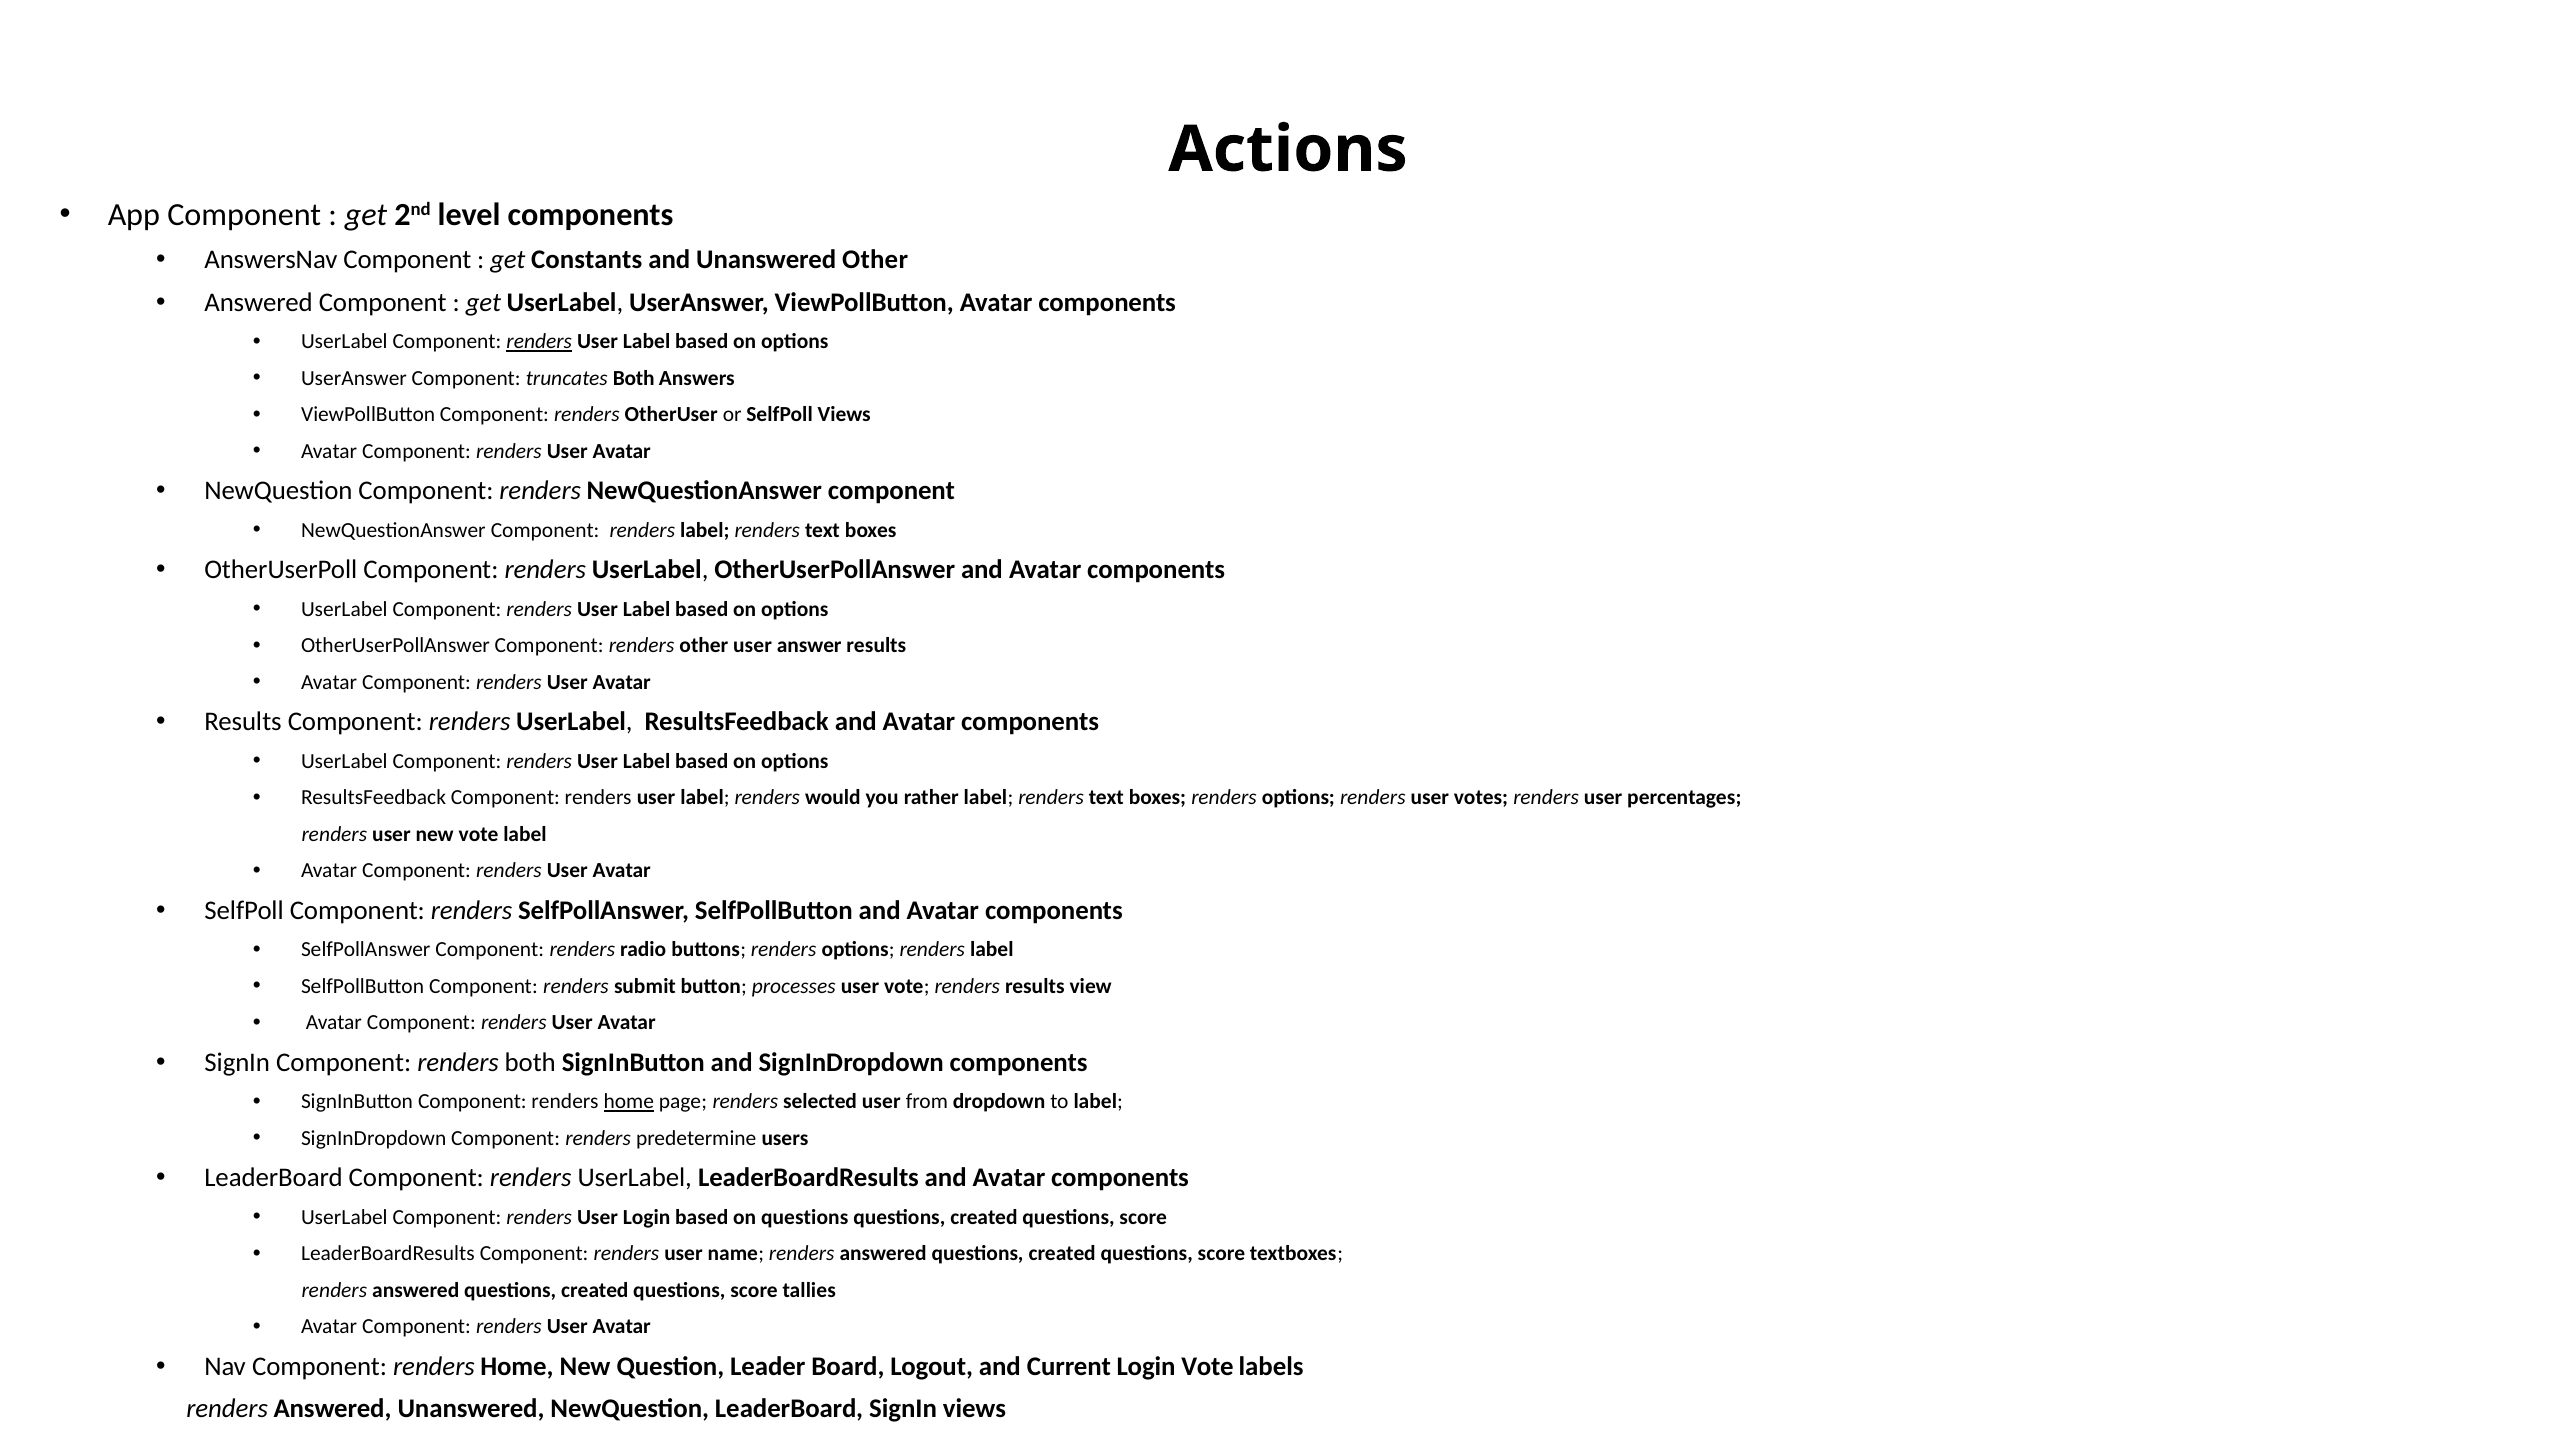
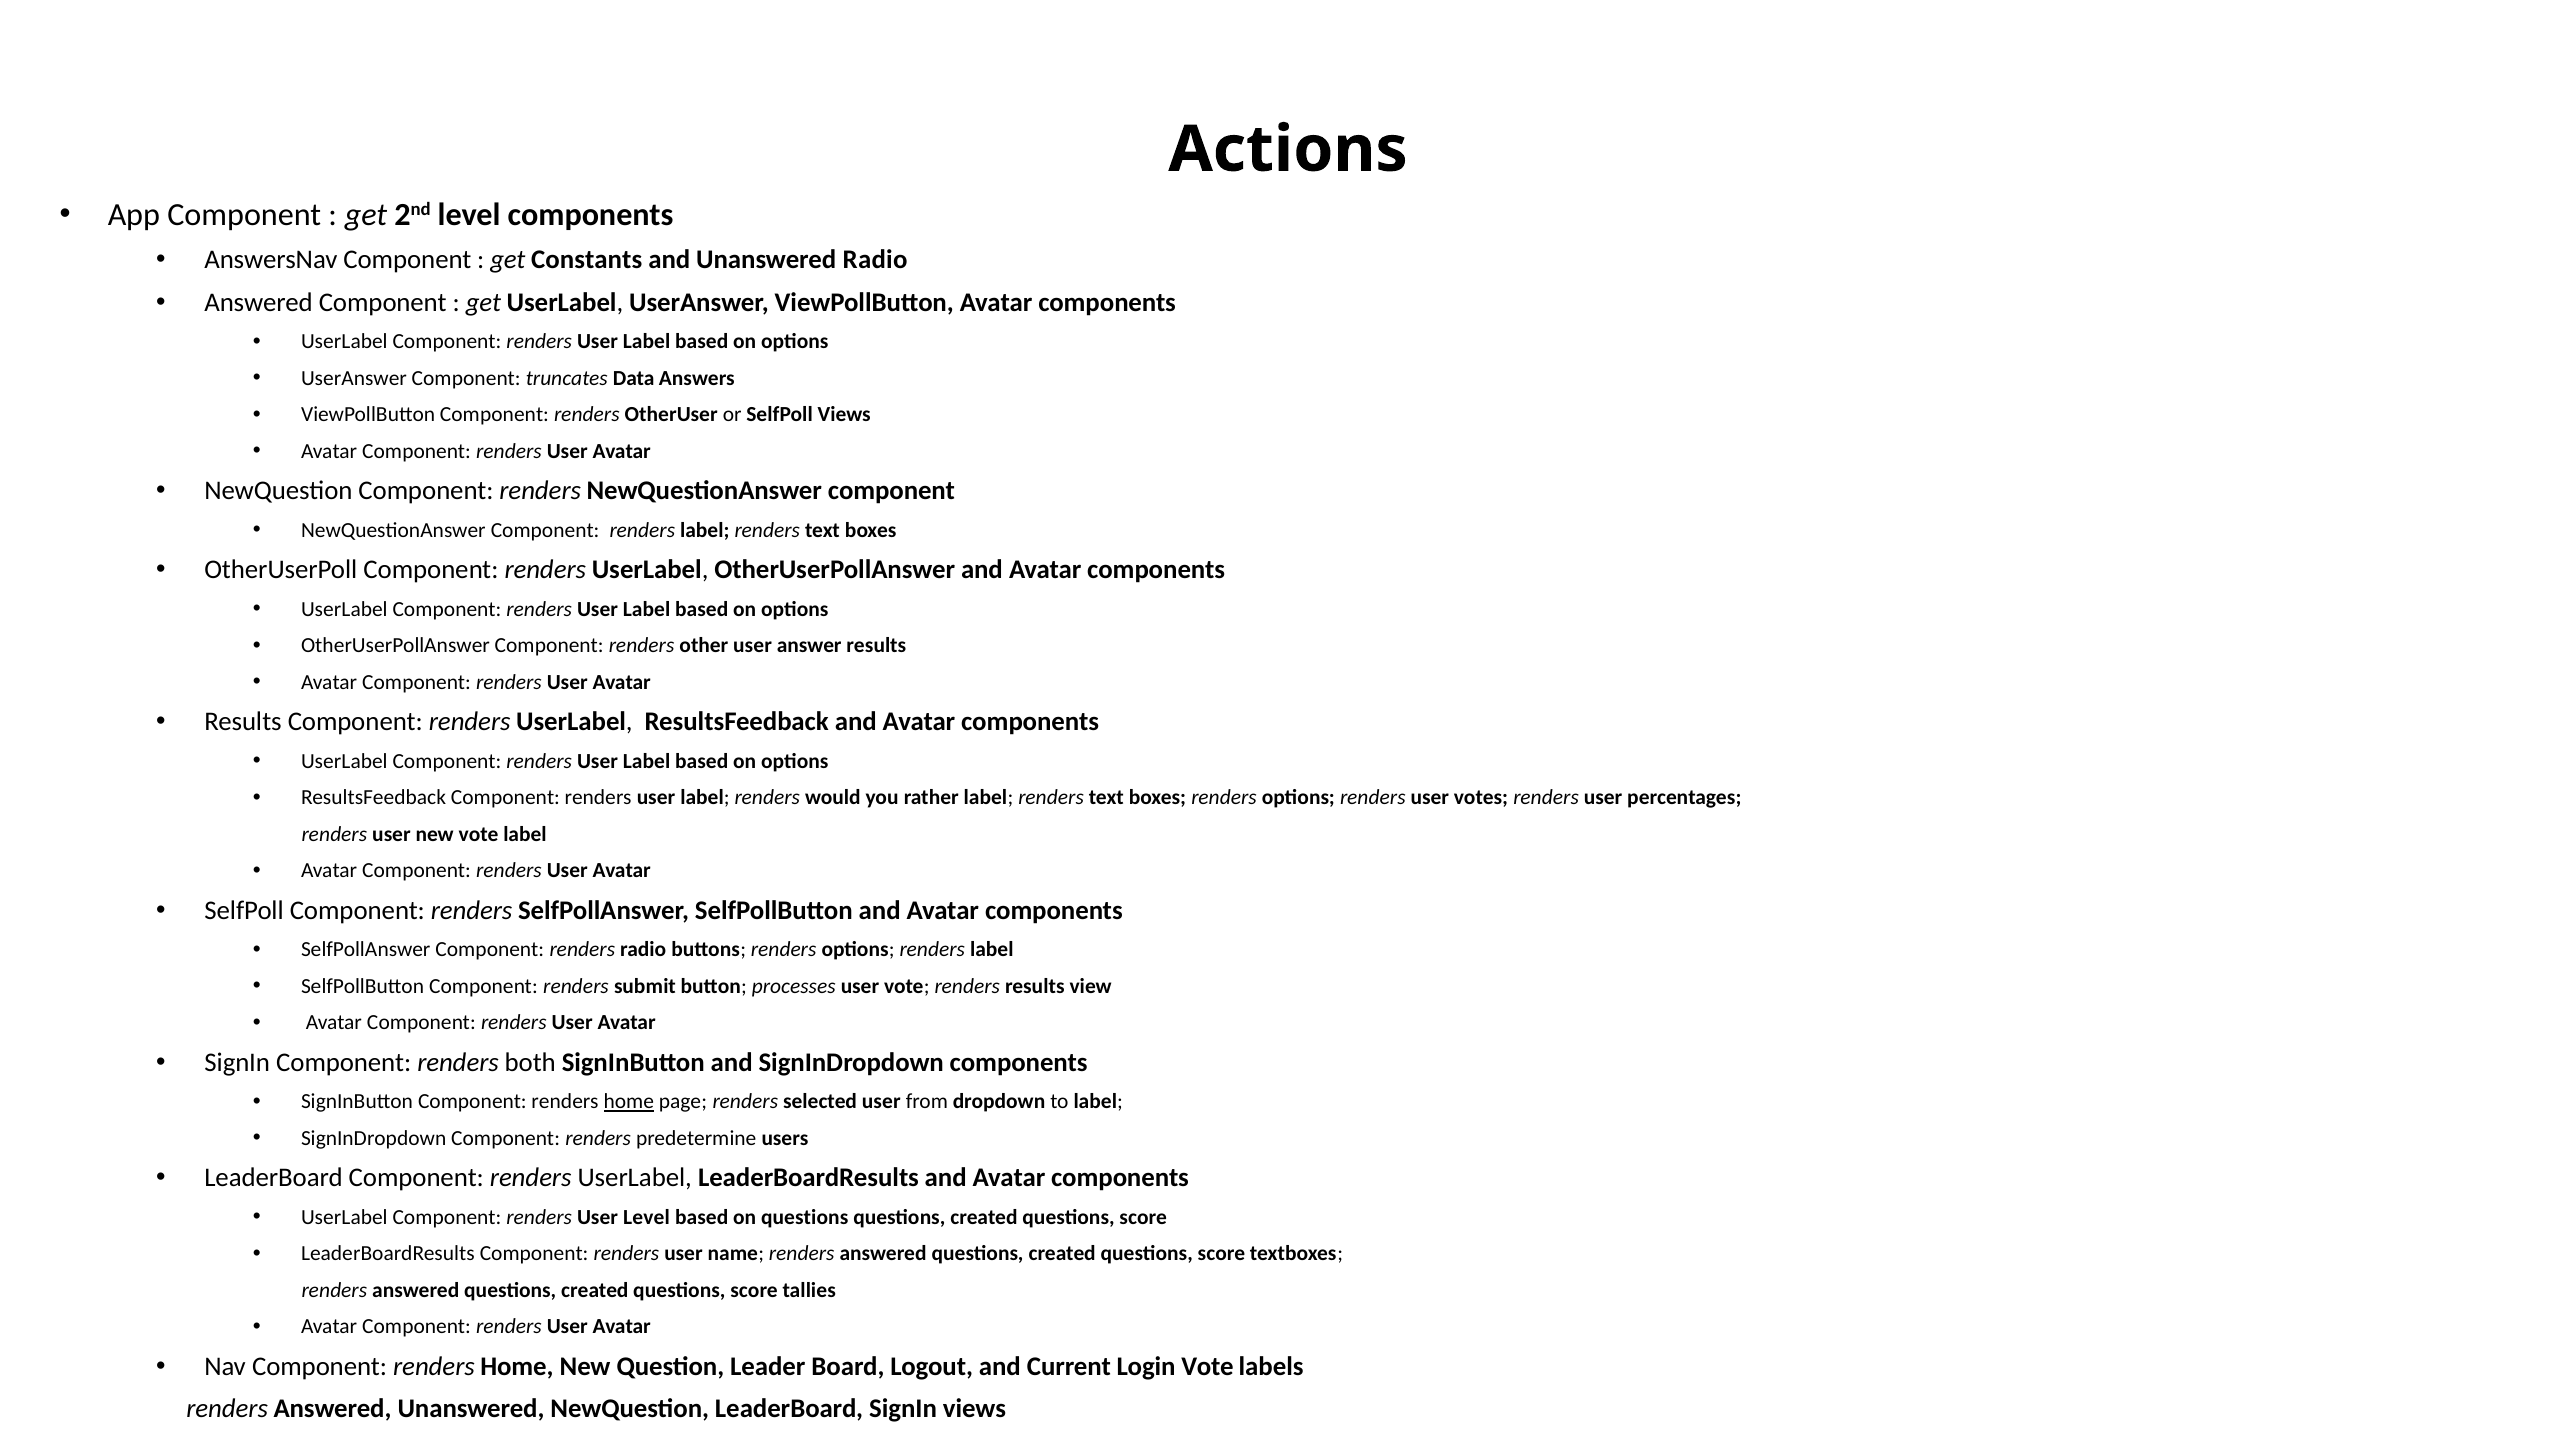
Unanswered Other: Other -> Radio
renders at (539, 342) underline: present -> none
truncates Both: Both -> Data
User Login: Login -> Level
